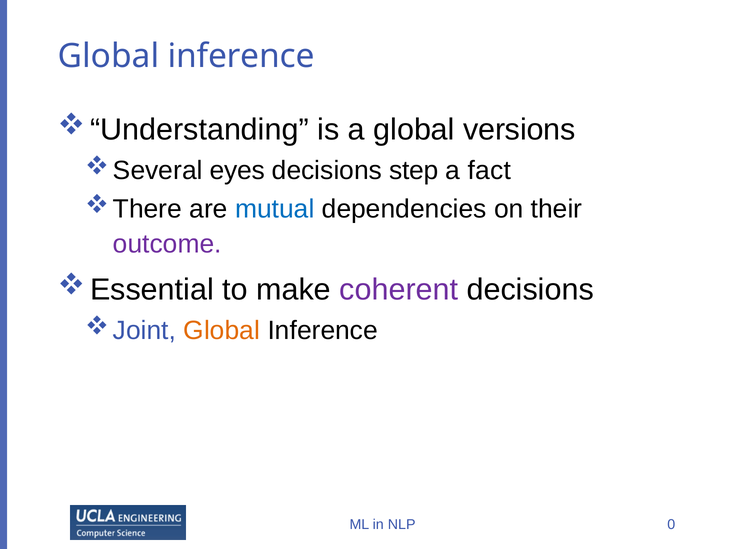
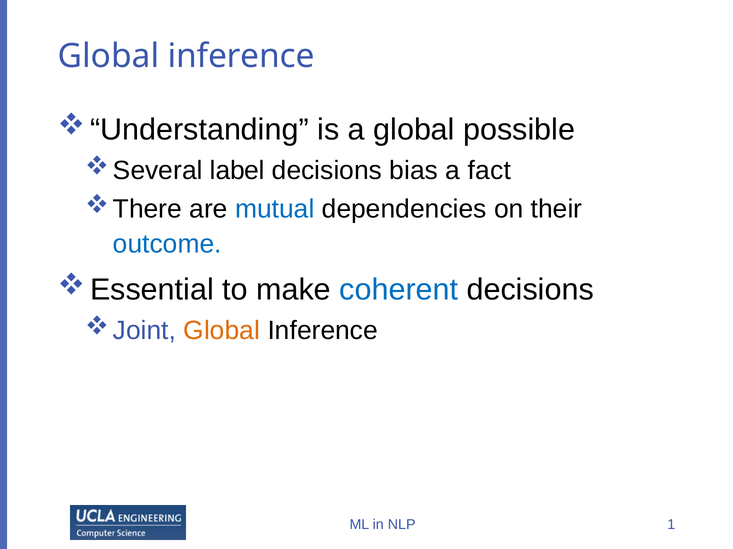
versions: versions -> possible
eyes: eyes -> label
step: step -> bias
outcome colour: purple -> blue
coherent colour: purple -> blue
0: 0 -> 1
